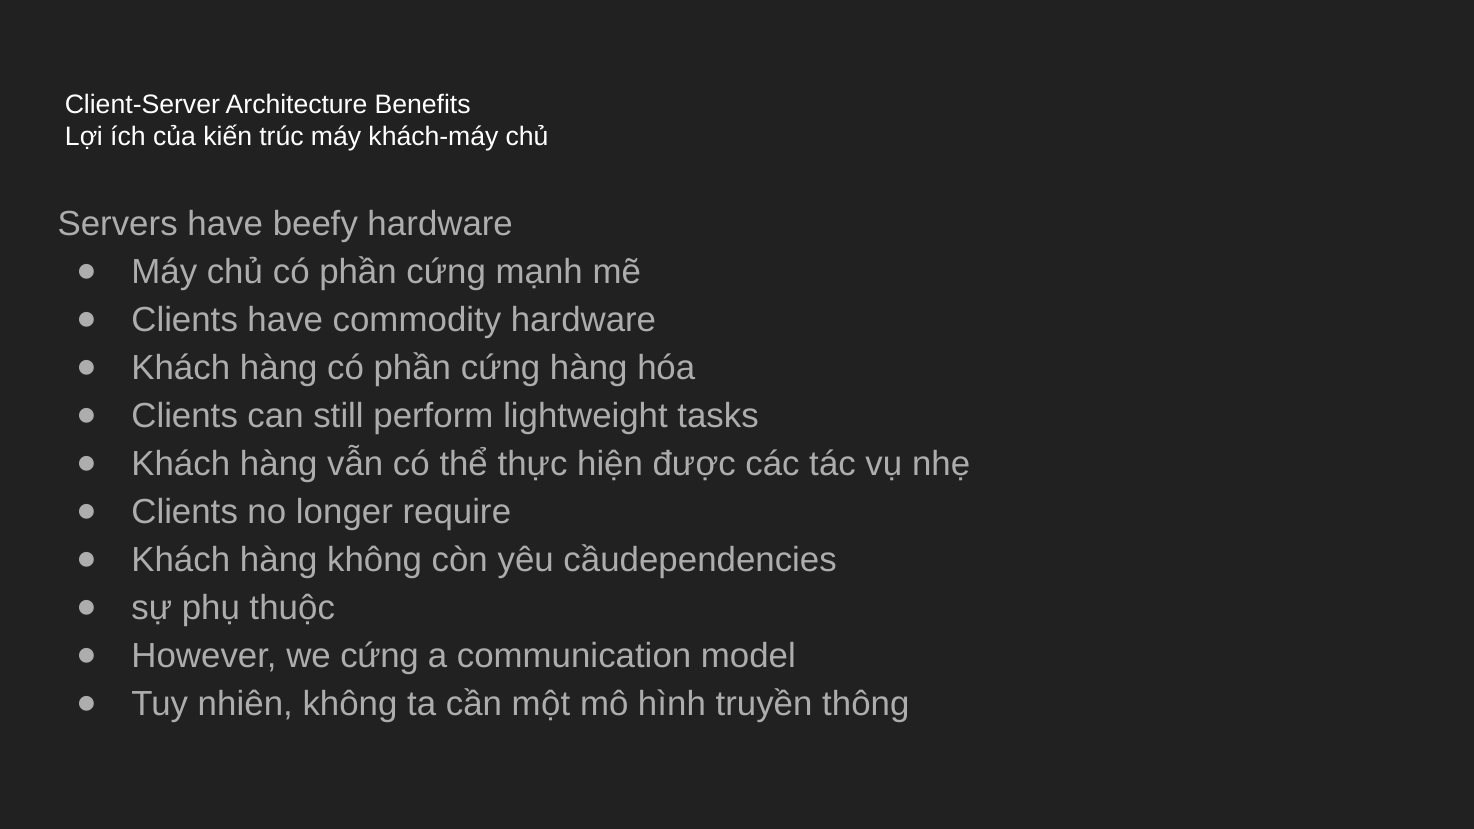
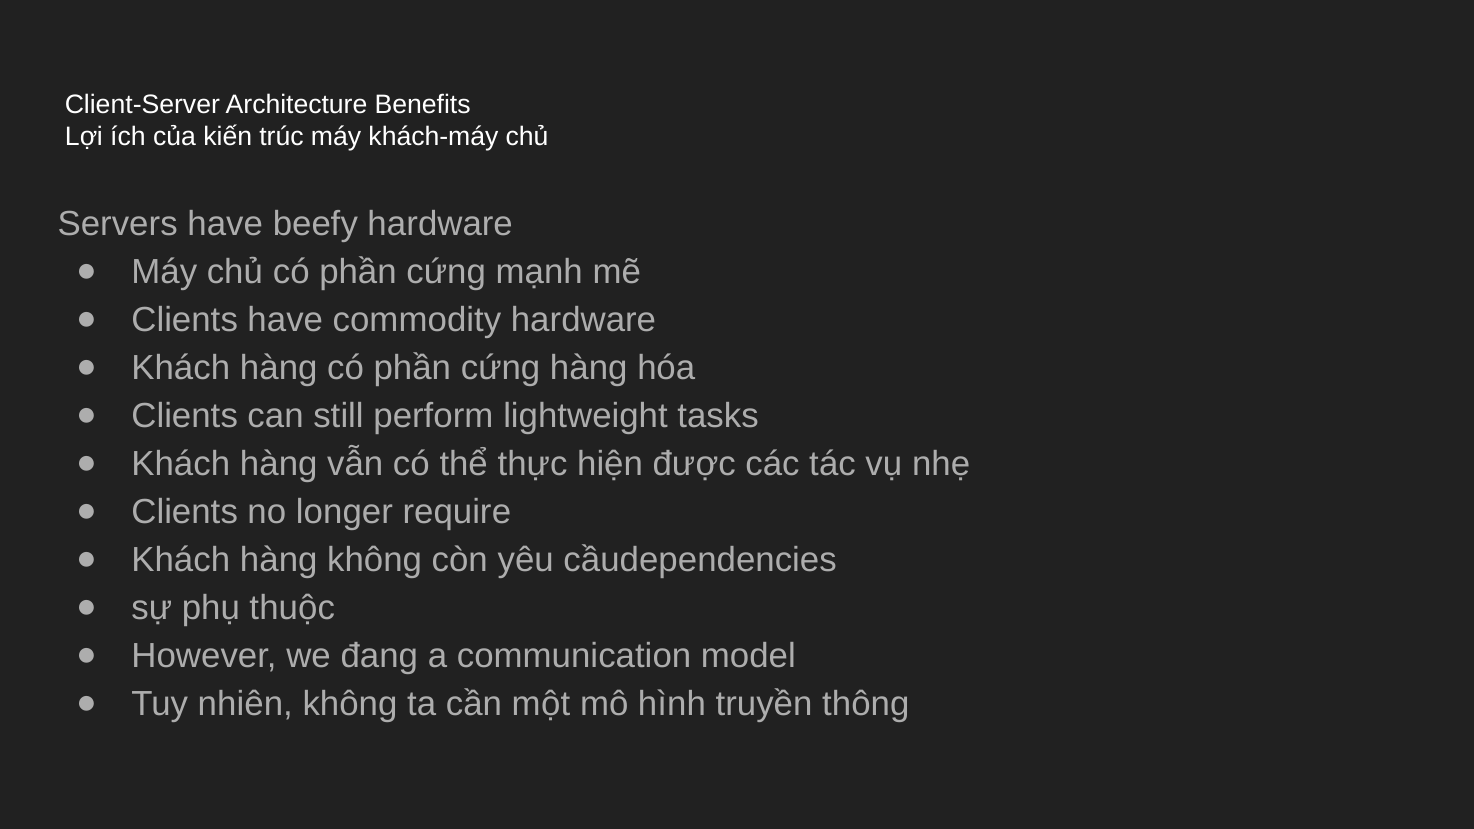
we cứng: cứng -> đang
